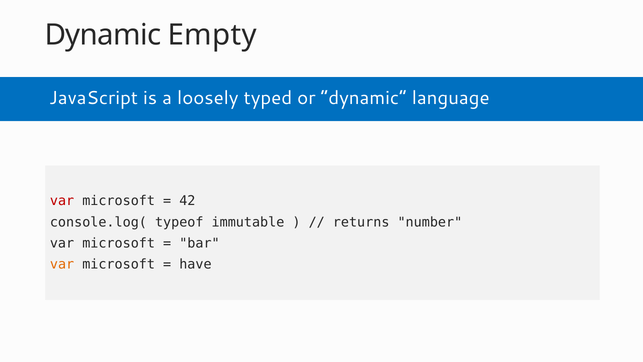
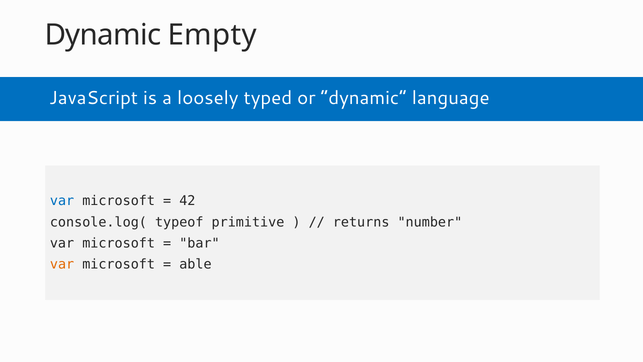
var at (62, 201) colour: red -> blue
immutable: immutable -> primitive
have: have -> able
